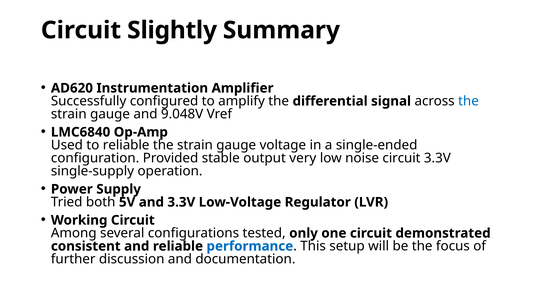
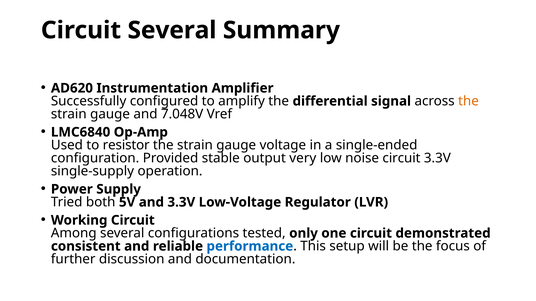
Circuit Slightly: Slightly -> Several
the at (468, 101) colour: blue -> orange
9.048V: 9.048V -> 7.048V
to reliable: reliable -> resistor
